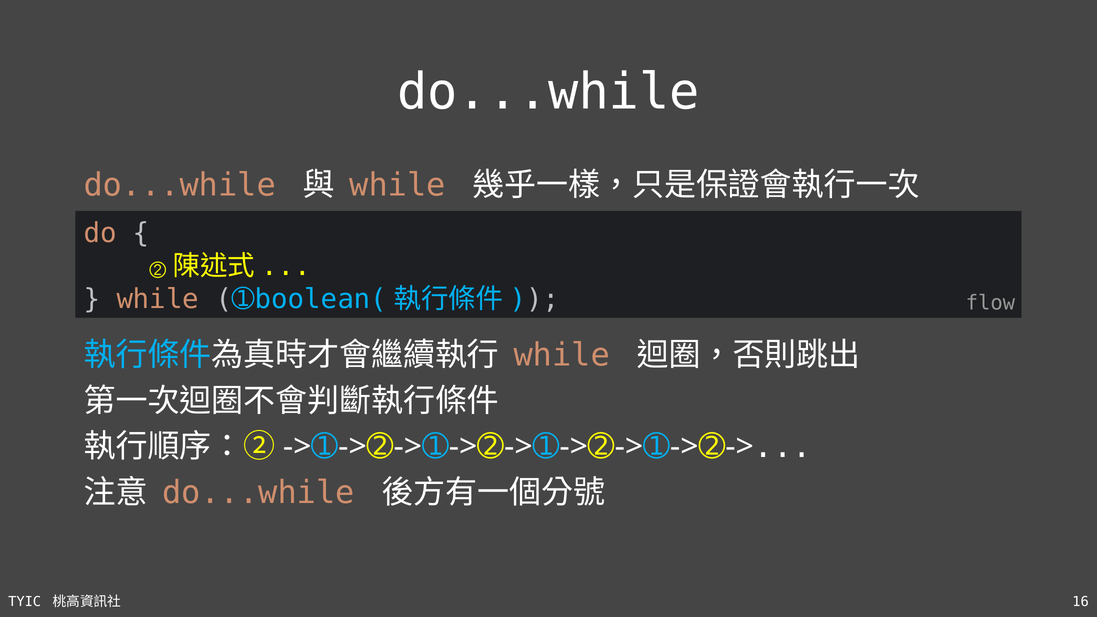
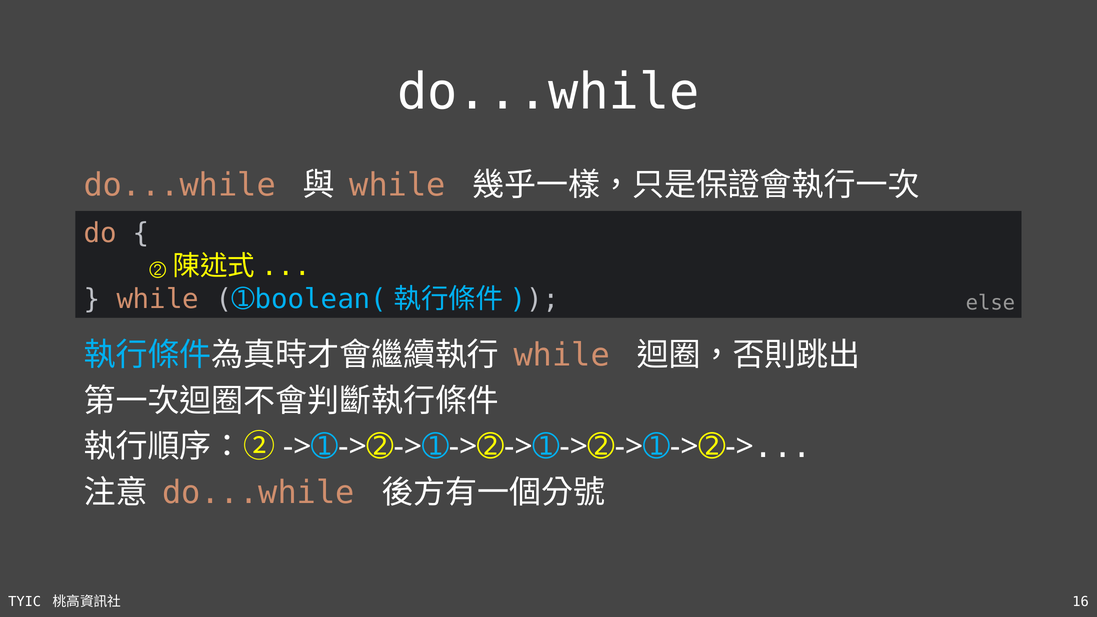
flow: flow -> else
